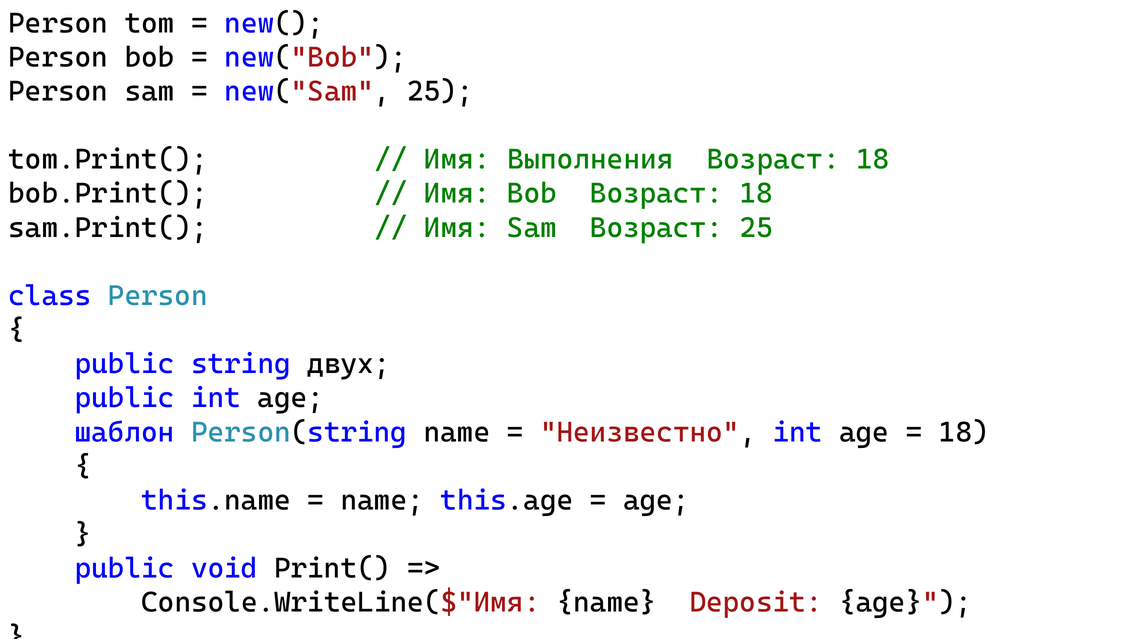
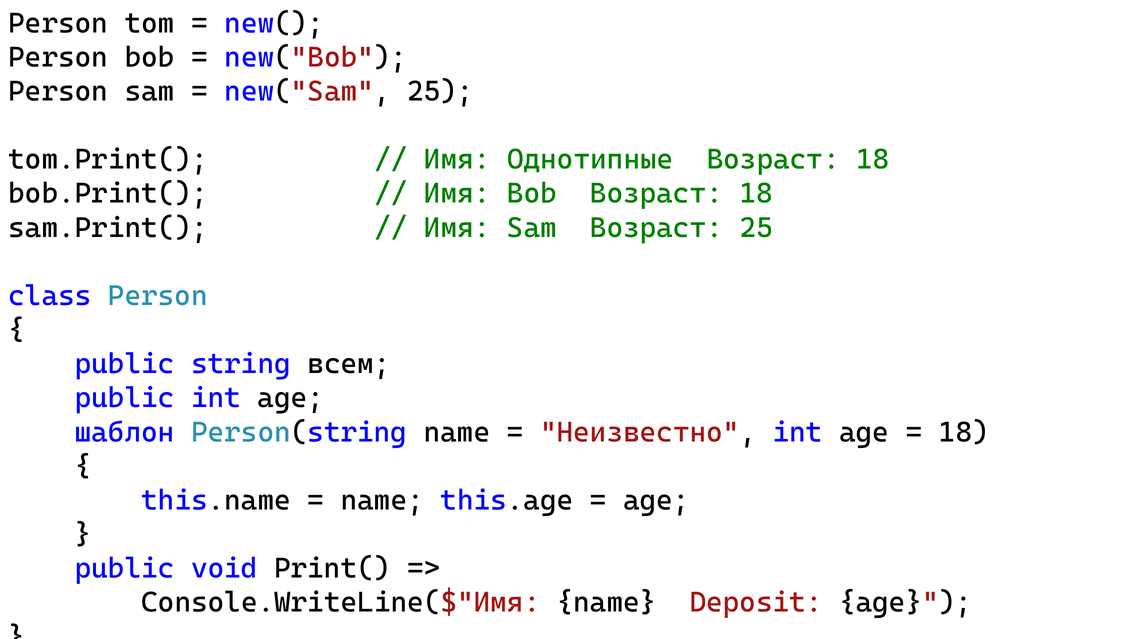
Выполнения: Выполнения -> Однотипные
двух: двух -> всем
